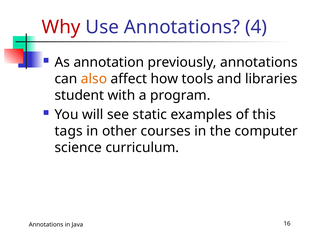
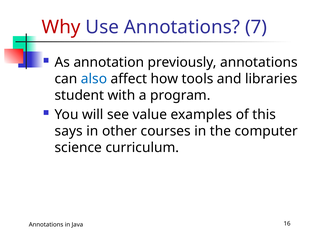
4: 4 -> 7
also colour: orange -> blue
static: static -> value
tags: tags -> says
